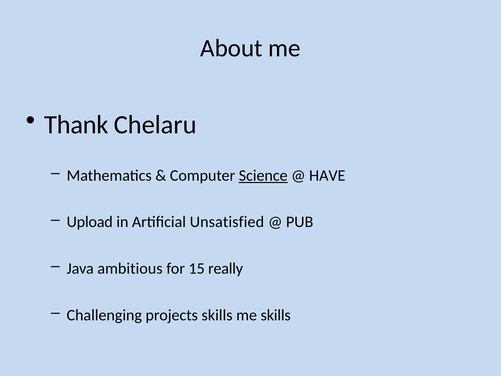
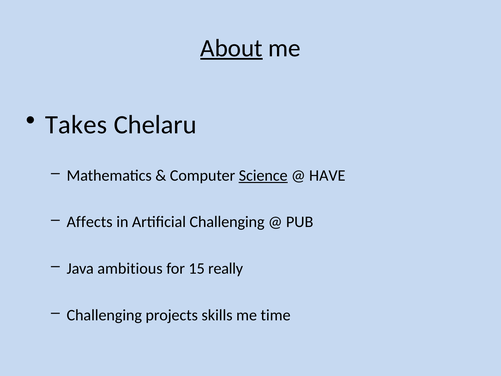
About underline: none -> present
Thank: Thank -> Takes
Upload: Upload -> Affects
Artificial Unsatisfied: Unsatisfied -> Challenging
me skills: skills -> time
